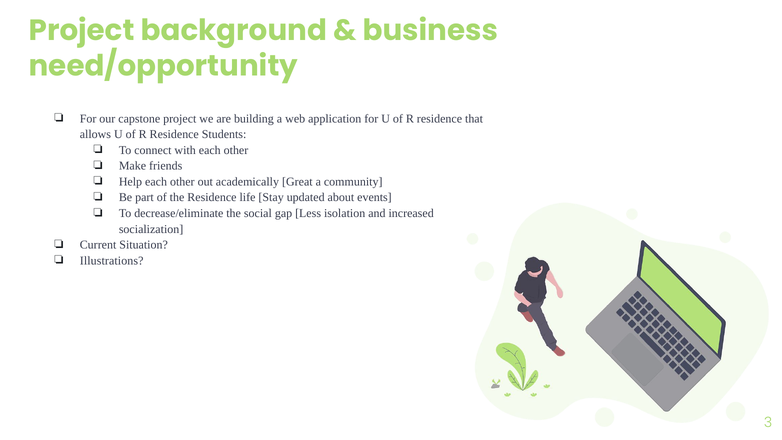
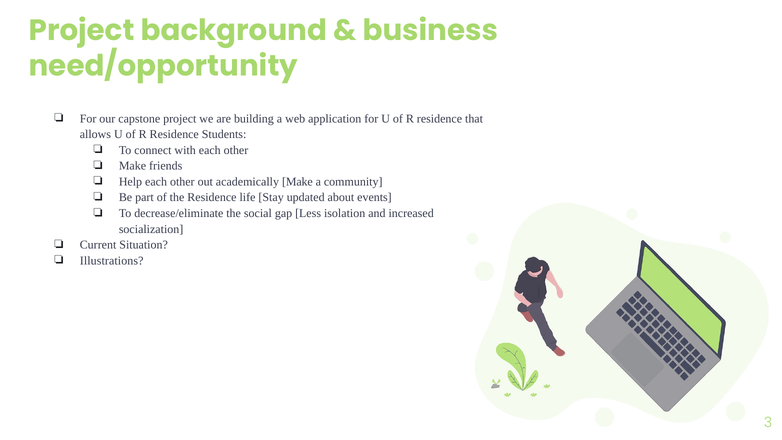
academically Great: Great -> Make
